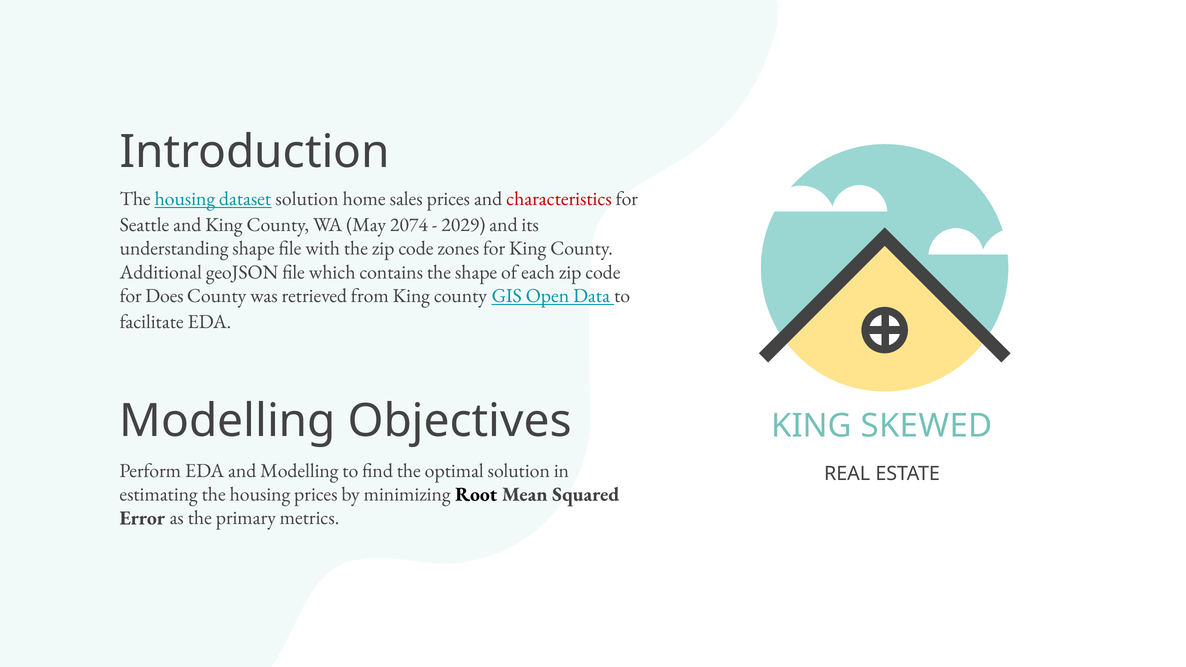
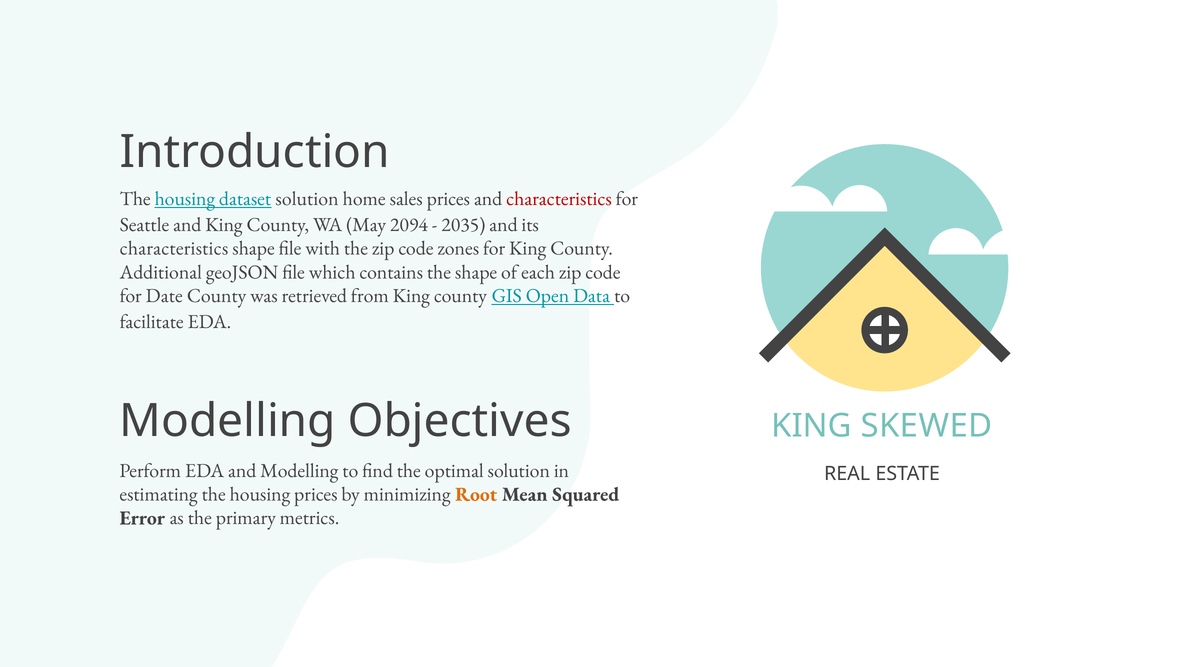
2074: 2074 -> 2094
2029: 2029 -> 2035
understanding at (174, 248): understanding -> characteristics
Does: Does -> Date
Root colour: black -> orange
